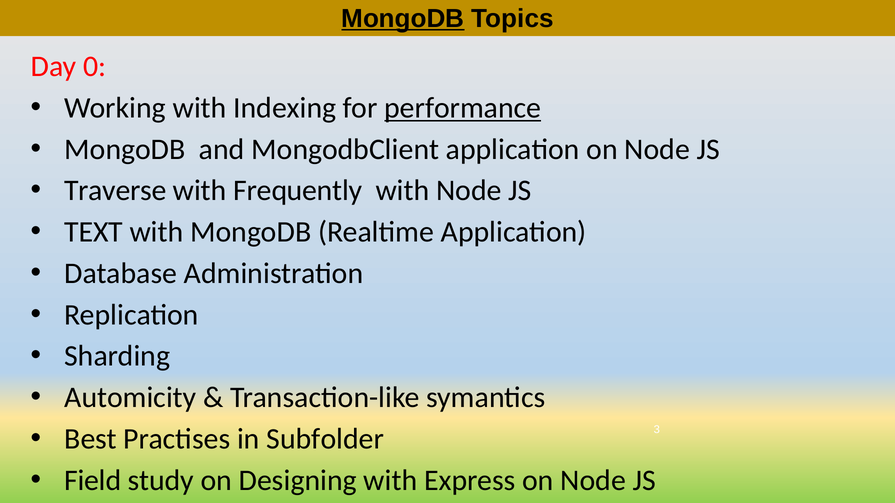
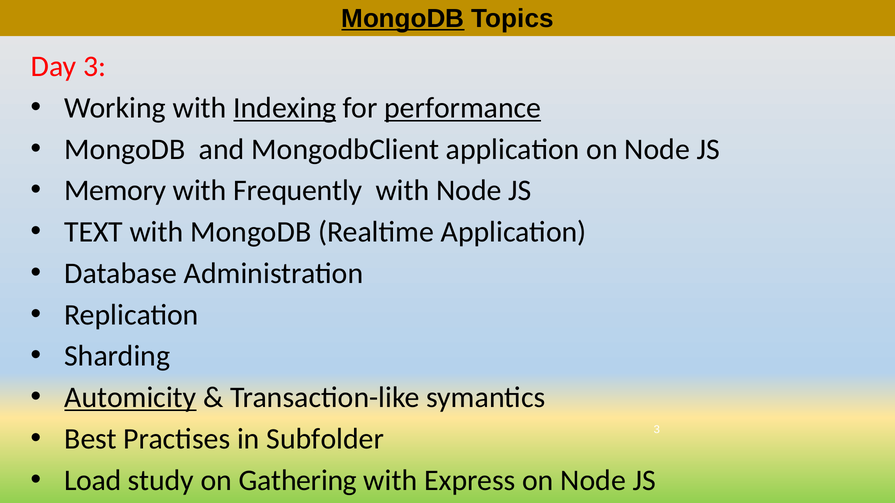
Day 0: 0 -> 3
Indexing underline: none -> present
Traverse: Traverse -> Memory
Automicity underline: none -> present
Field: Field -> Load
Designing: Designing -> Gathering
